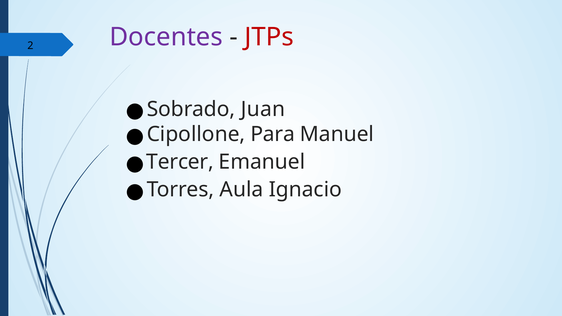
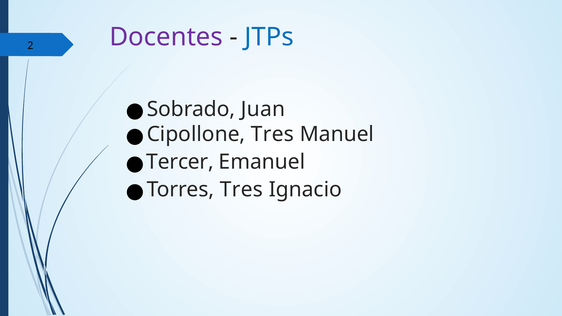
JTPs colour: red -> blue
Cipollone Para: Para -> Tres
Torres Aula: Aula -> Tres
